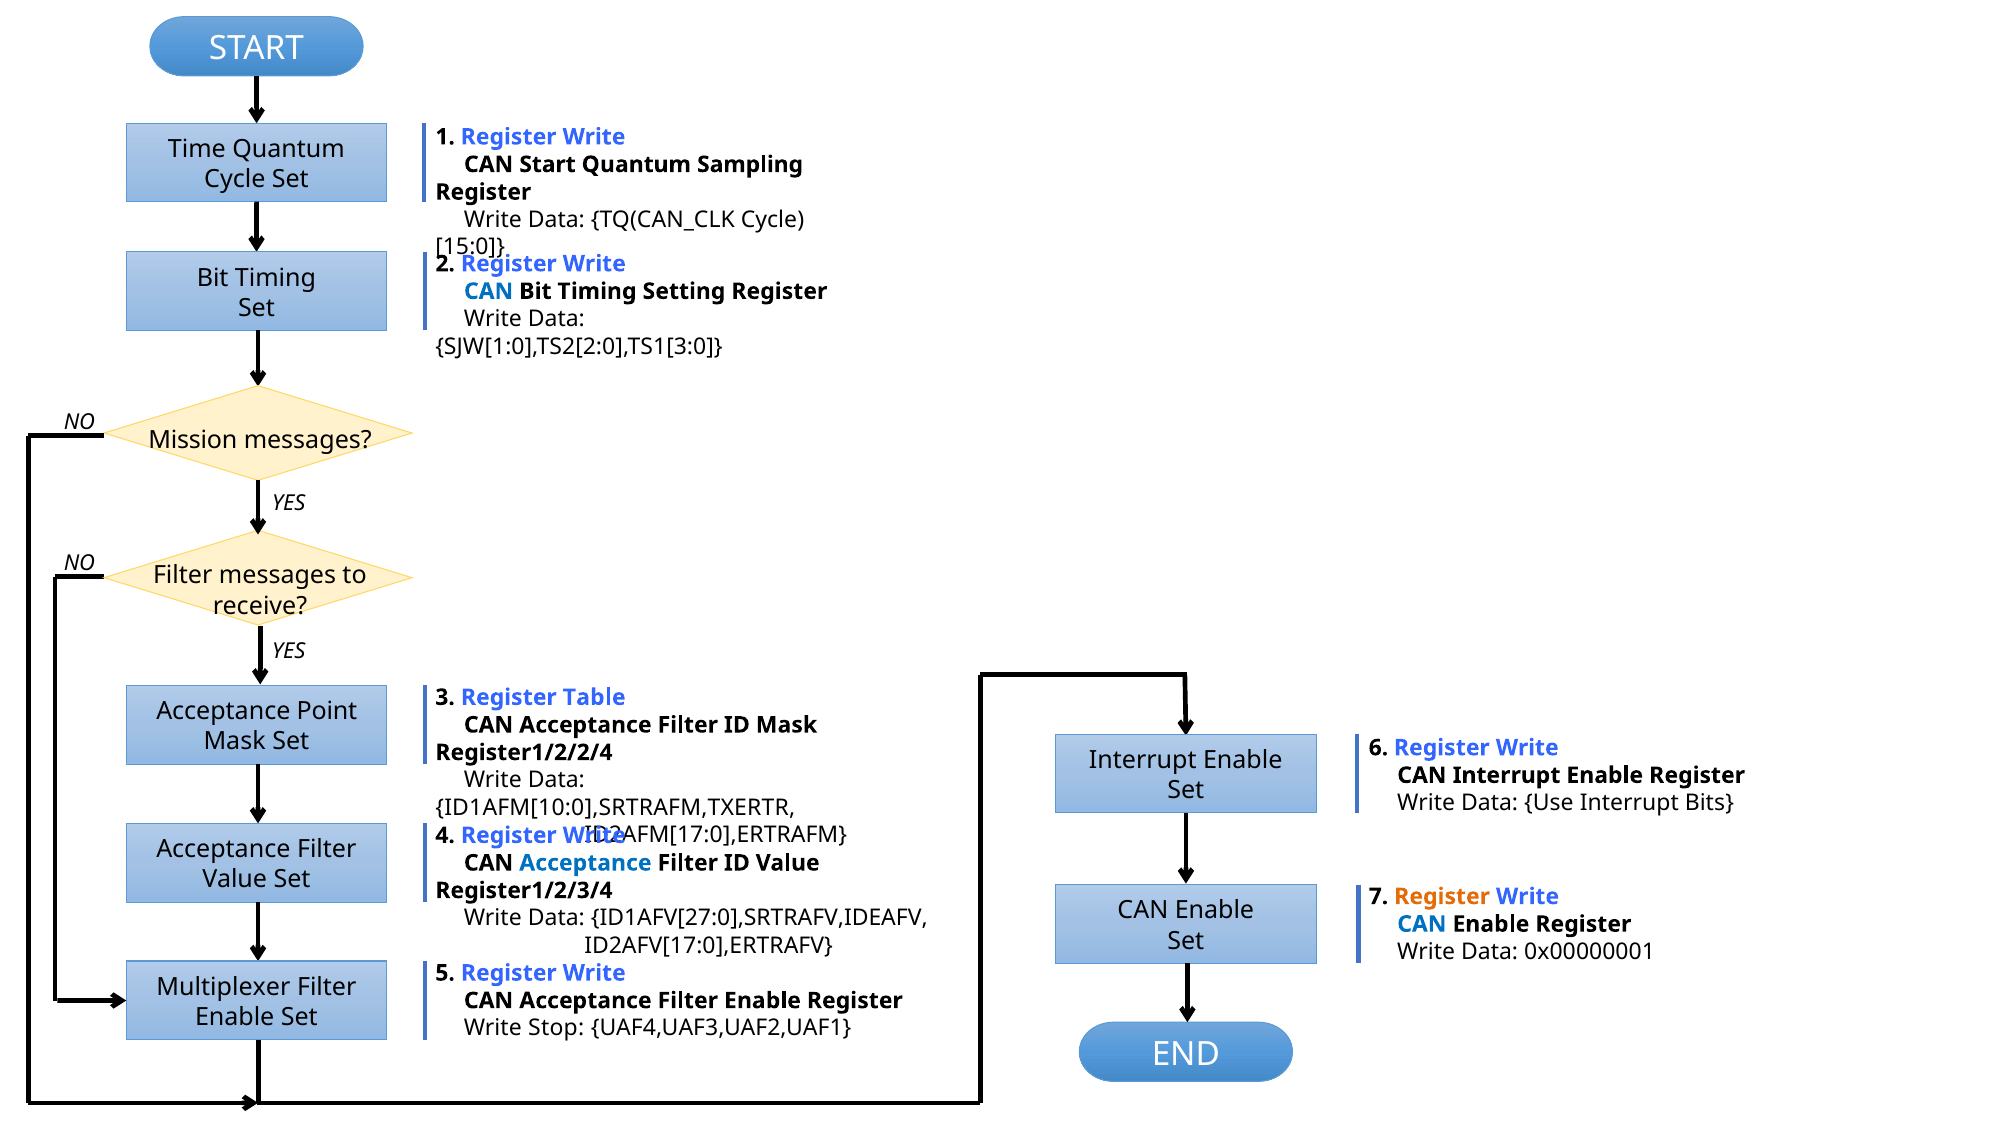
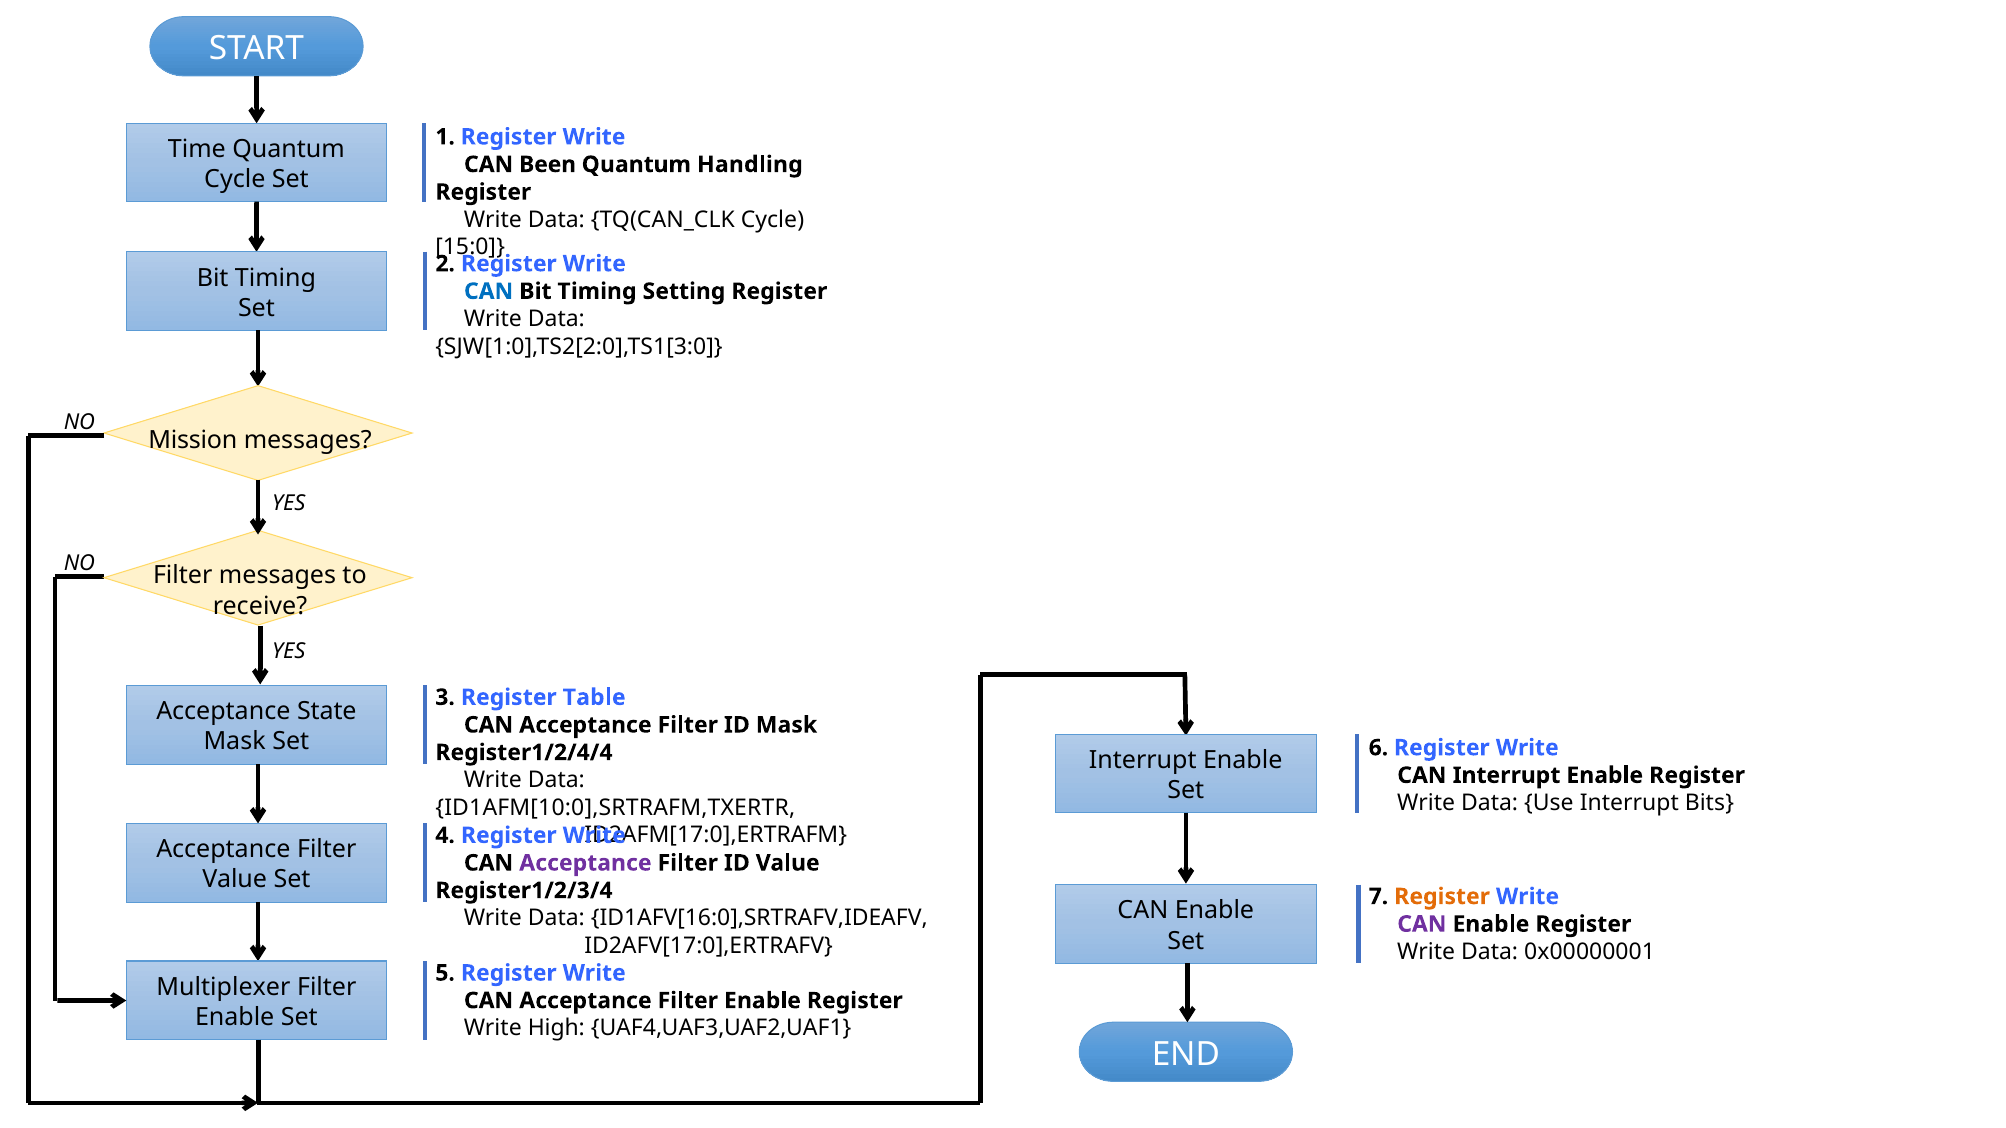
CAN Start: Start -> Been
Sampling: Sampling -> Handling
Point: Point -> State
Register1/2/2/4: Register1/2/2/4 -> Register1/2/4/4
Acceptance at (585, 863) colour: blue -> purple
ID1AFV[27:0],SRTRAFV,IDEAFV: ID1AFV[27:0],SRTRAFV,IDEAFV -> ID1AFV[16:0],SRTRAFV,IDEAFV
CAN at (1422, 924) colour: blue -> purple
Stop: Stop -> High
